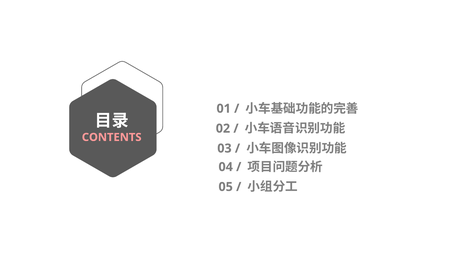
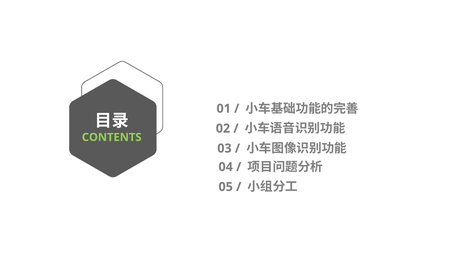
CONTENTS colour: pink -> light green
